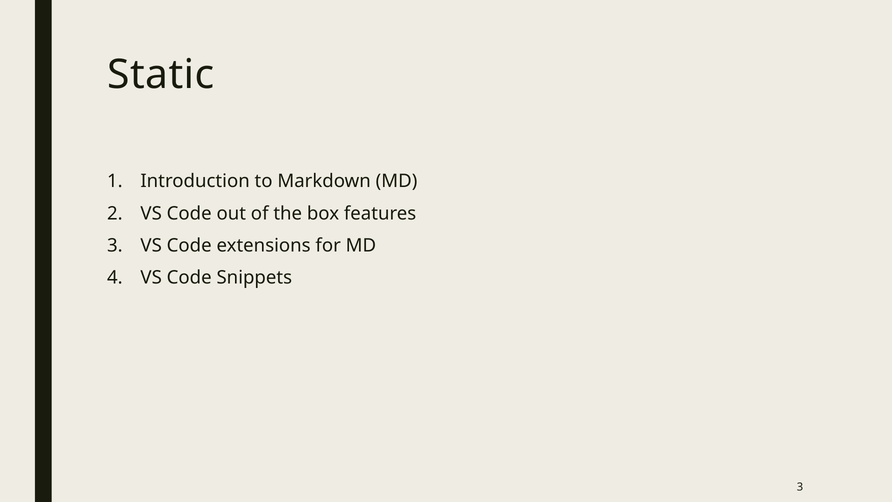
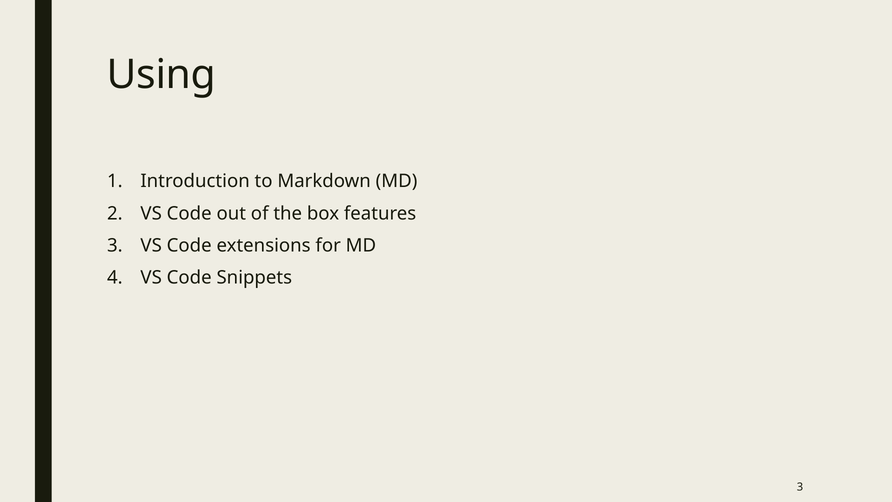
Static: Static -> Using
